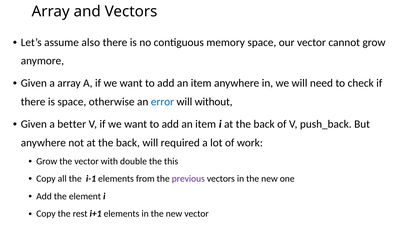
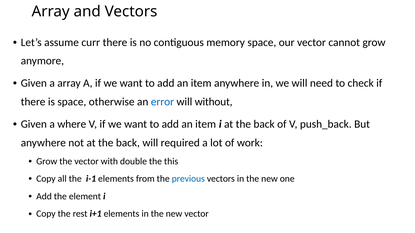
also: also -> curr
better: better -> where
previous colour: purple -> blue
